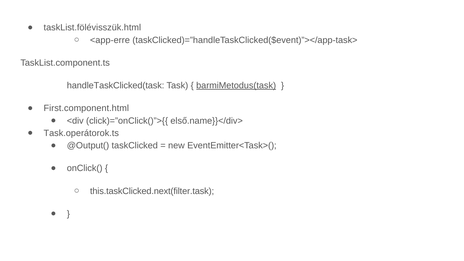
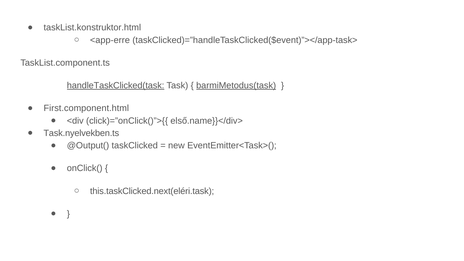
taskList.fölévisszük.html: taskList.fölévisszük.html -> taskList.konstruktor.html
handleTaskClicked(task underline: none -> present
Task.operátorok.ts: Task.operátorok.ts -> Task.nyelvekben.ts
this.taskClicked.next(filter.task: this.taskClicked.next(filter.task -> this.taskClicked.next(eléri.task
